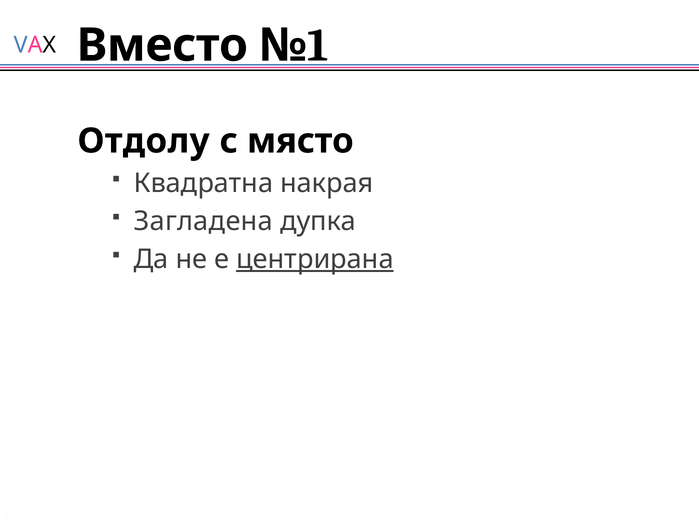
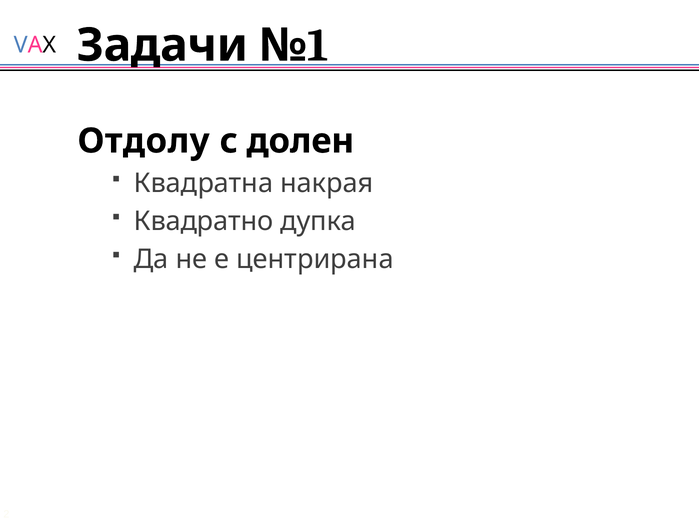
Вместо: Вместо -> Задачи
място: място -> долен
Загладена: Загладена -> Квадратно
центрирана underline: present -> none
